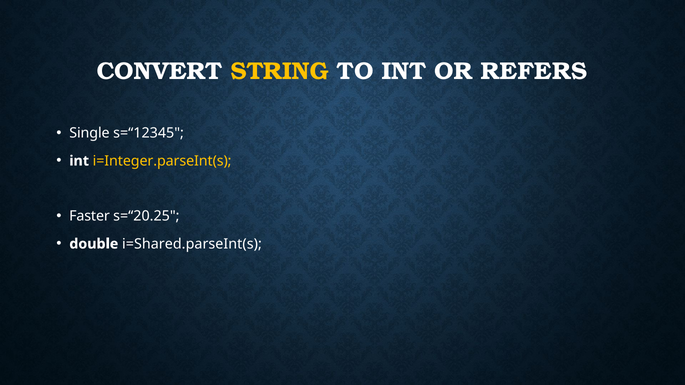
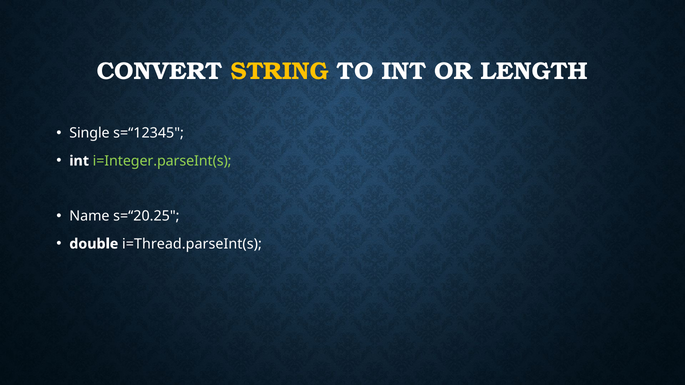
REFERS: REFERS -> LENGTH
i=Integer.parseInt(s colour: yellow -> light green
Faster: Faster -> Name
i=Shared.parseInt(s: i=Shared.parseInt(s -> i=Thread.parseInt(s
